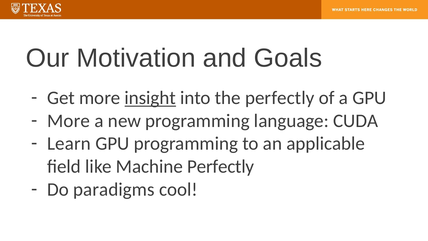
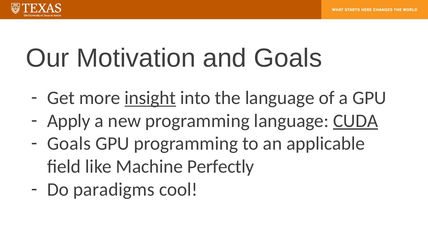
the perfectly: perfectly -> language
More at (69, 121): More -> Apply
CUDA underline: none -> present
Learn at (69, 144): Learn -> Goals
